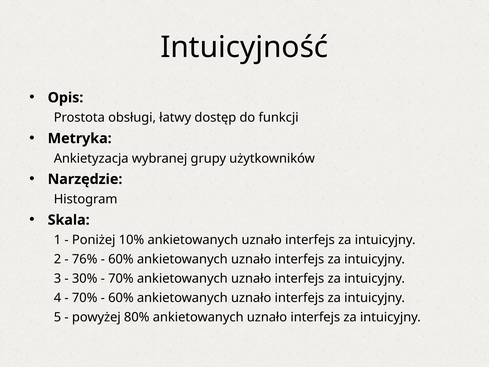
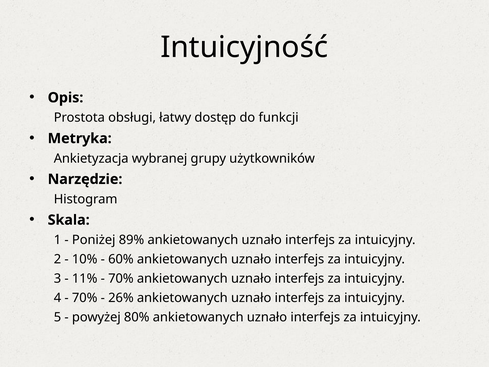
10%: 10% -> 89%
76%: 76% -> 10%
30%: 30% -> 11%
60% at (121, 298): 60% -> 26%
